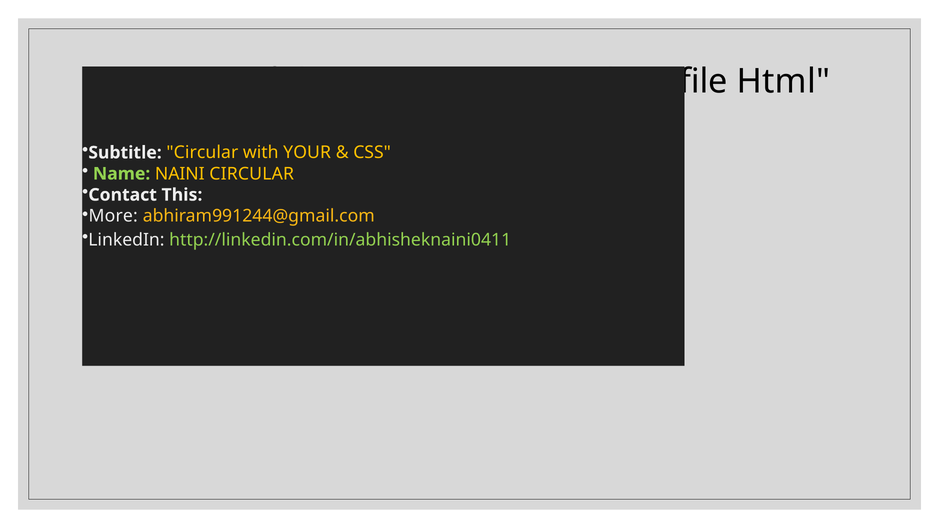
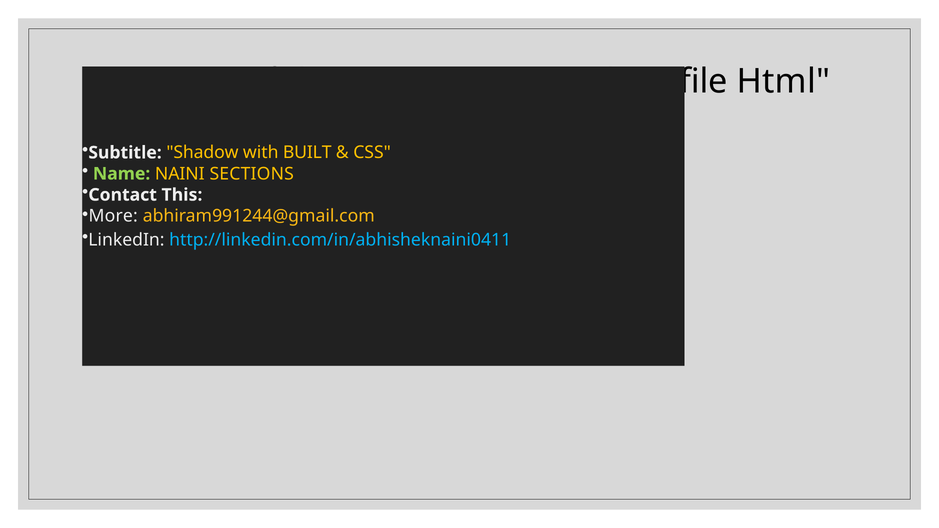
Subtitle Circular: Circular -> Shadow
YOUR: YOUR -> BUILT
NAINI CIRCULAR: CIRCULAR -> SECTIONS
http://linkedin.com/in/abhisheknaini0411 colour: light green -> light blue
